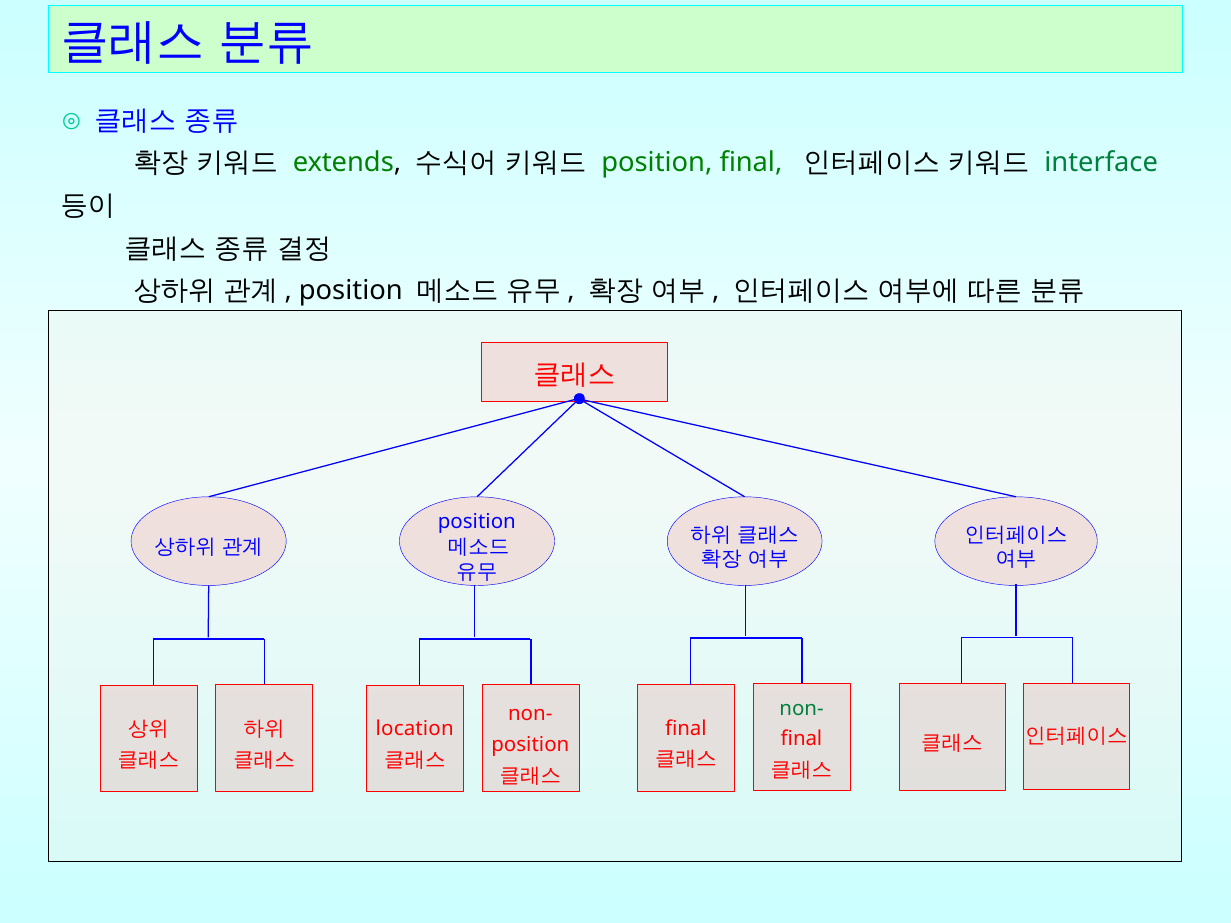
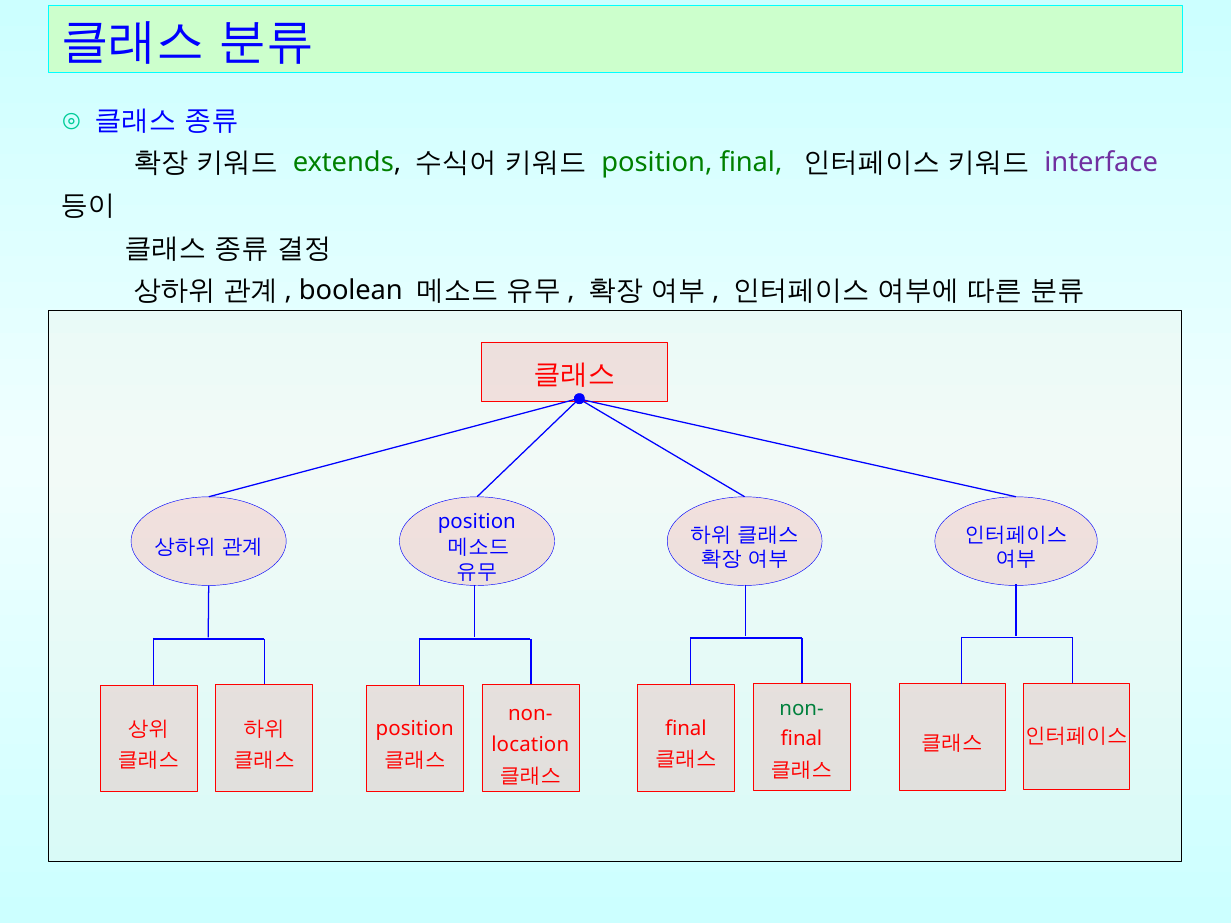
interface colour: green -> purple
position at (351, 291): position -> boolean
location at (415, 729): location -> position
position at (530, 745): position -> location
